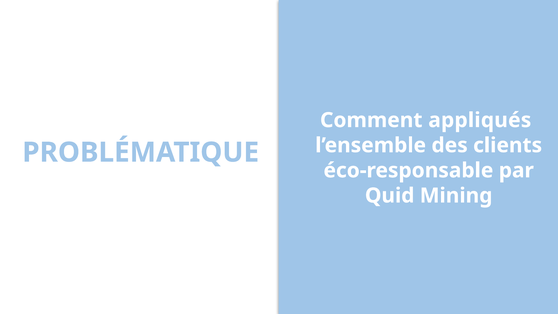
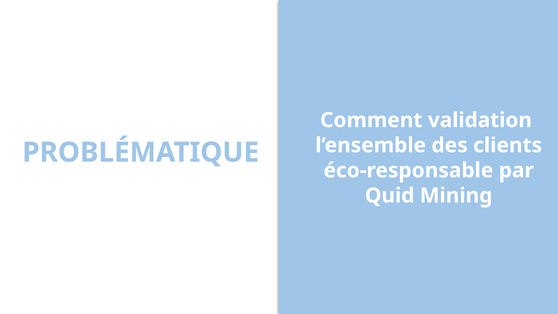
appliqués: appliqués -> validation
